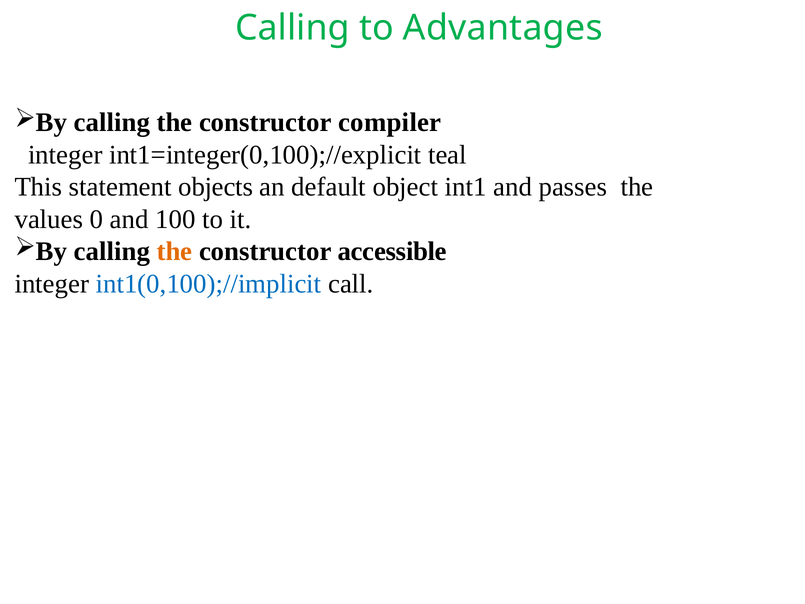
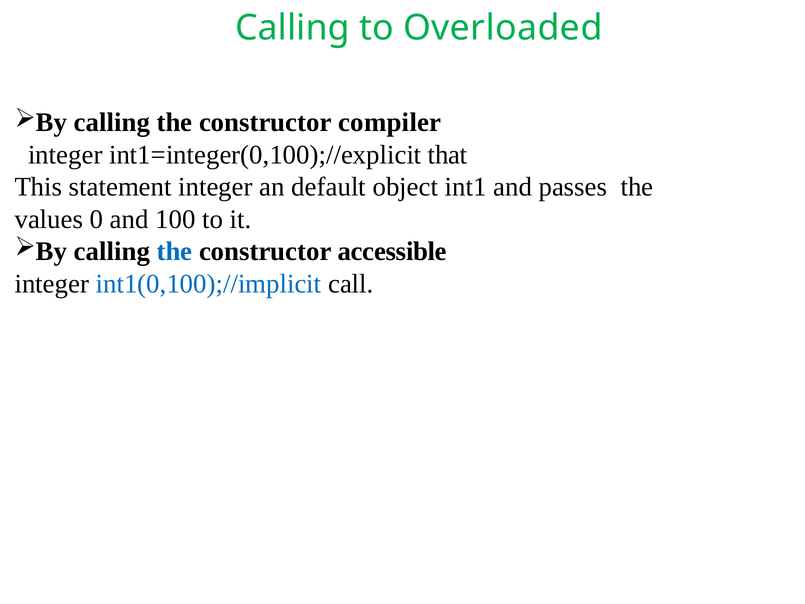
Advantages: Advantages -> Overloaded
teal: teal -> that
statement objects: objects -> integer
the at (174, 251) colour: orange -> blue
